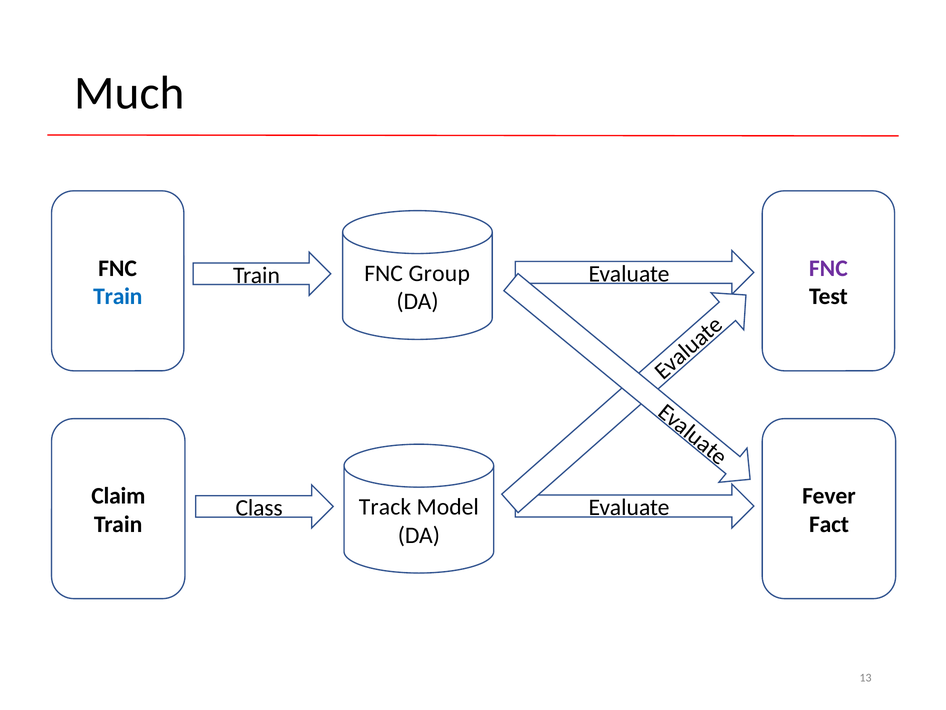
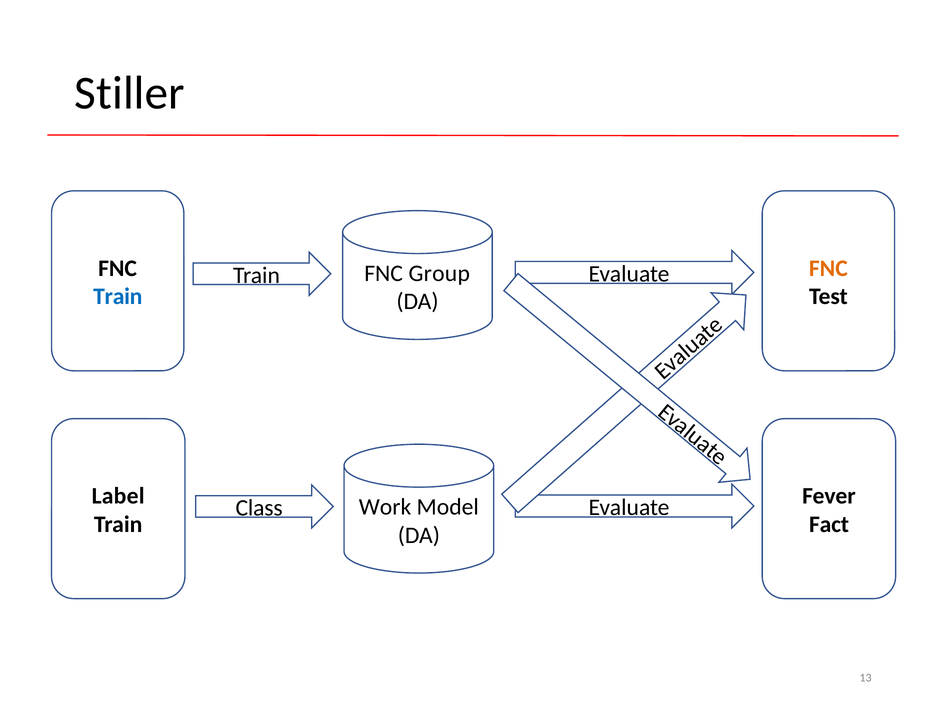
Much: Much -> Stiller
FNC at (828, 268) colour: purple -> orange
Claim: Claim -> Label
Track: Track -> Work
